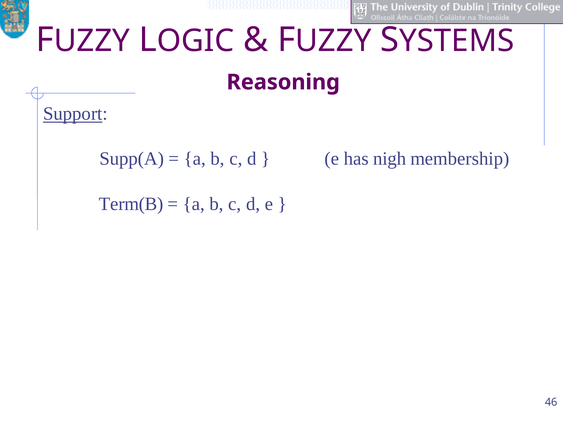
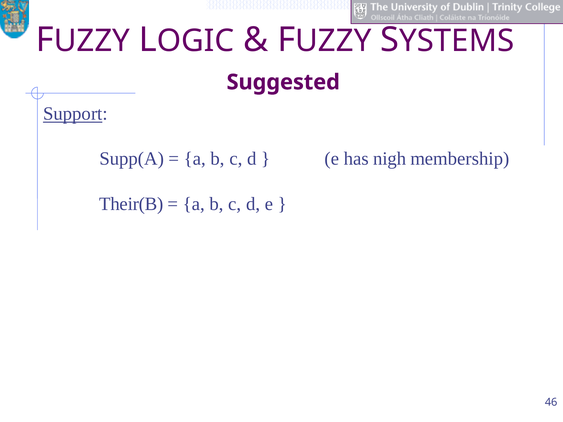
Reasoning: Reasoning -> Suggested
Term(B: Term(B -> Their(B
